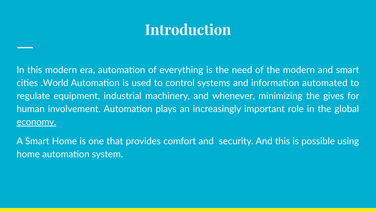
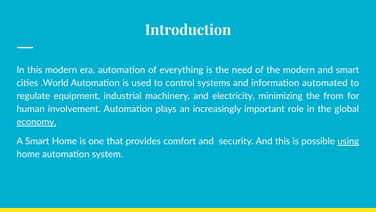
whenever: whenever -> electricity
gives: gives -> from
using underline: none -> present
